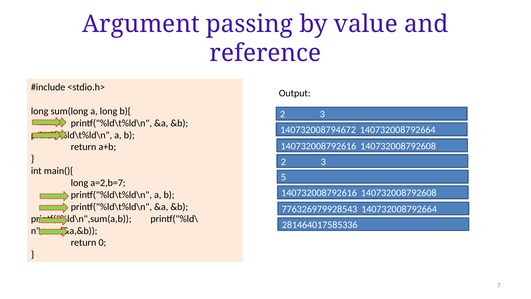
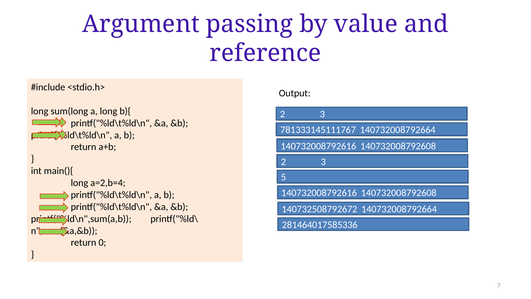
140732008794672: 140732008794672 -> 781333145111767
a=2,b=7: a=2,b=7 -> a=2,b=4
776326979928543: 776326979928543 -> 140732508792672
